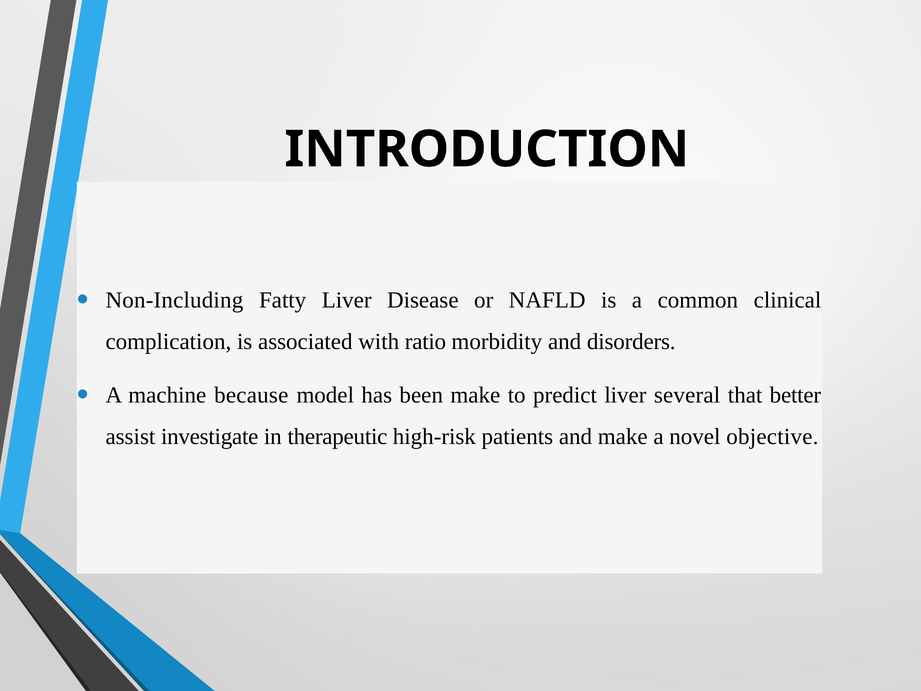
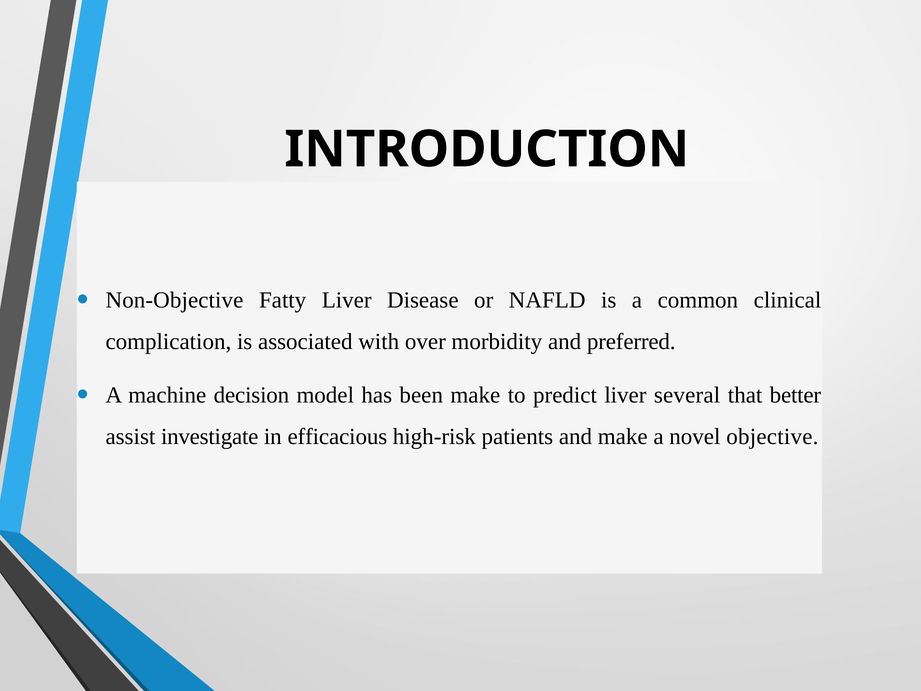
Non-Including: Non-Including -> Non-Objective
ratio: ratio -> over
disorders: disorders -> preferred
because: because -> decision
therapeutic: therapeutic -> efficacious
